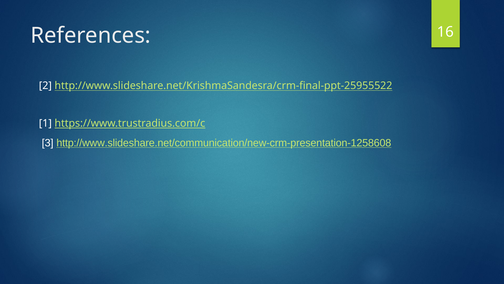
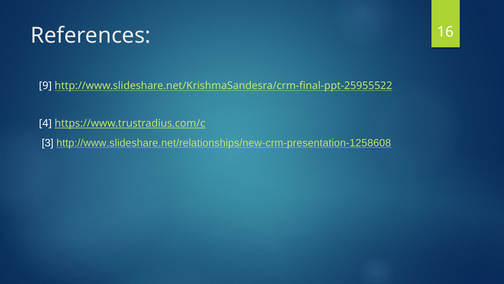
2: 2 -> 9
1: 1 -> 4
http://www.slideshare.net/communication/new-crm-presentation-1258608: http://www.slideshare.net/communication/new-crm-presentation-1258608 -> http://www.slideshare.net/relationships/new-crm-presentation-1258608
